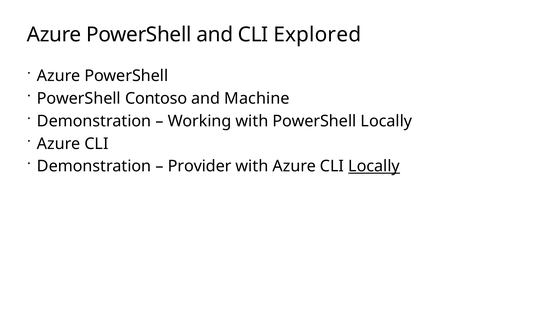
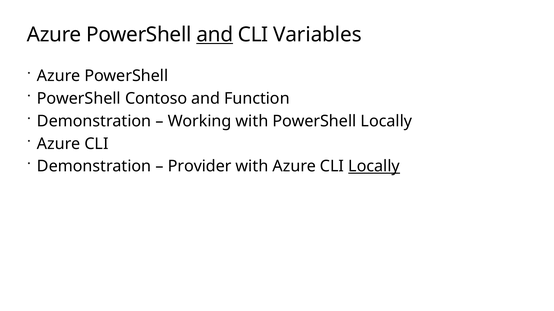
and at (215, 35) underline: none -> present
Explored: Explored -> Variables
Machine: Machine -> Function
